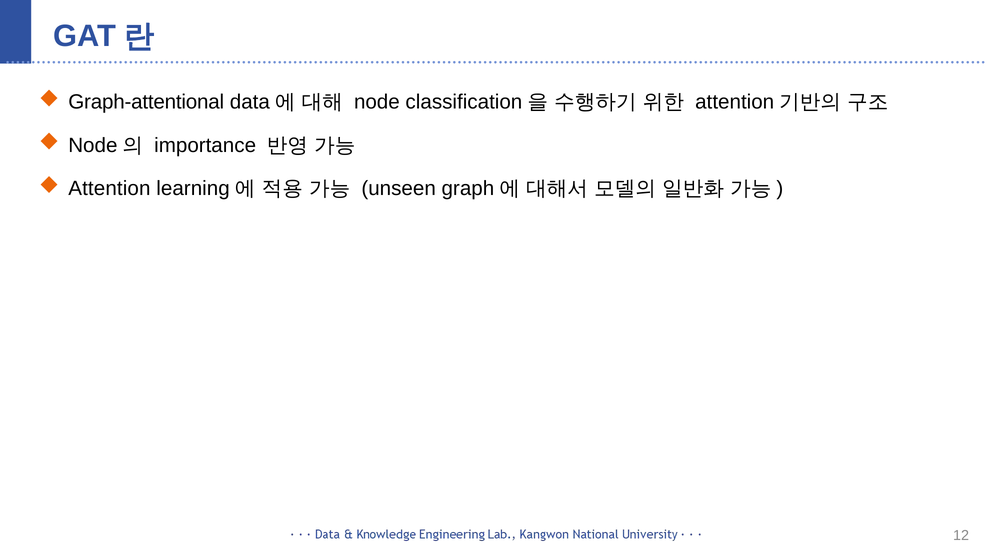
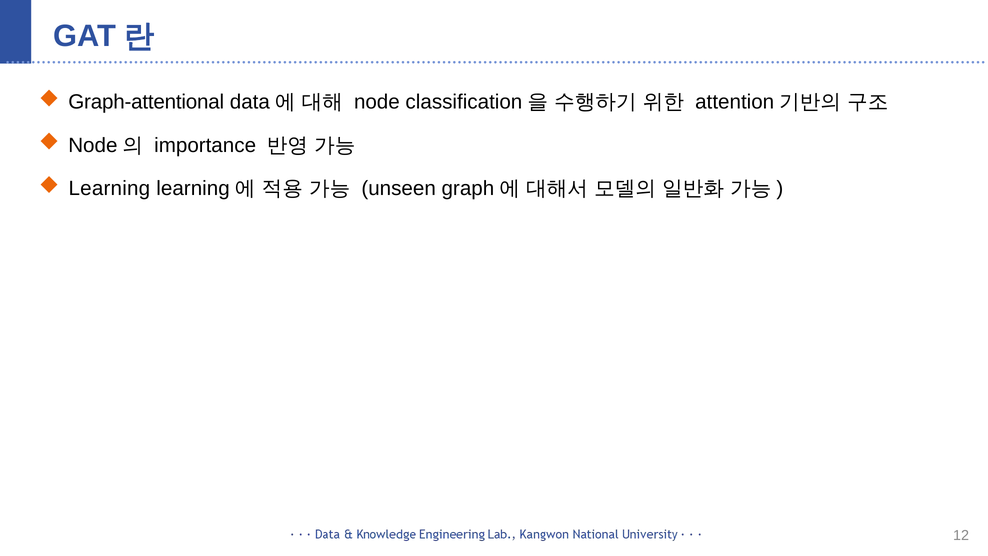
Attention at (109, 189): Attention -> Learning
